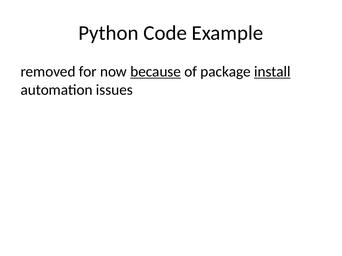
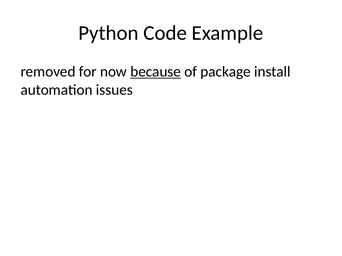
install underline: present -> none
